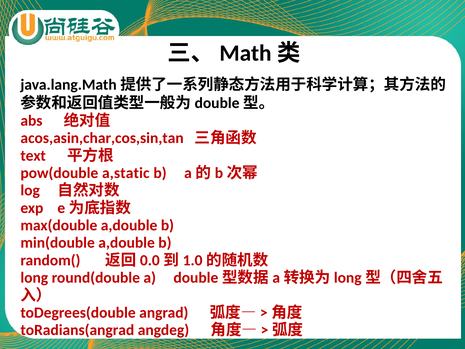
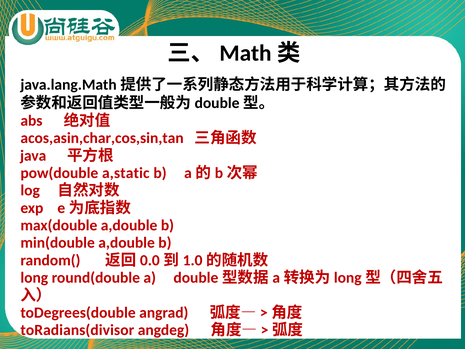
text: text -> java
toRadians(angrad: toRadians(angrad -> toRadians(divisor
